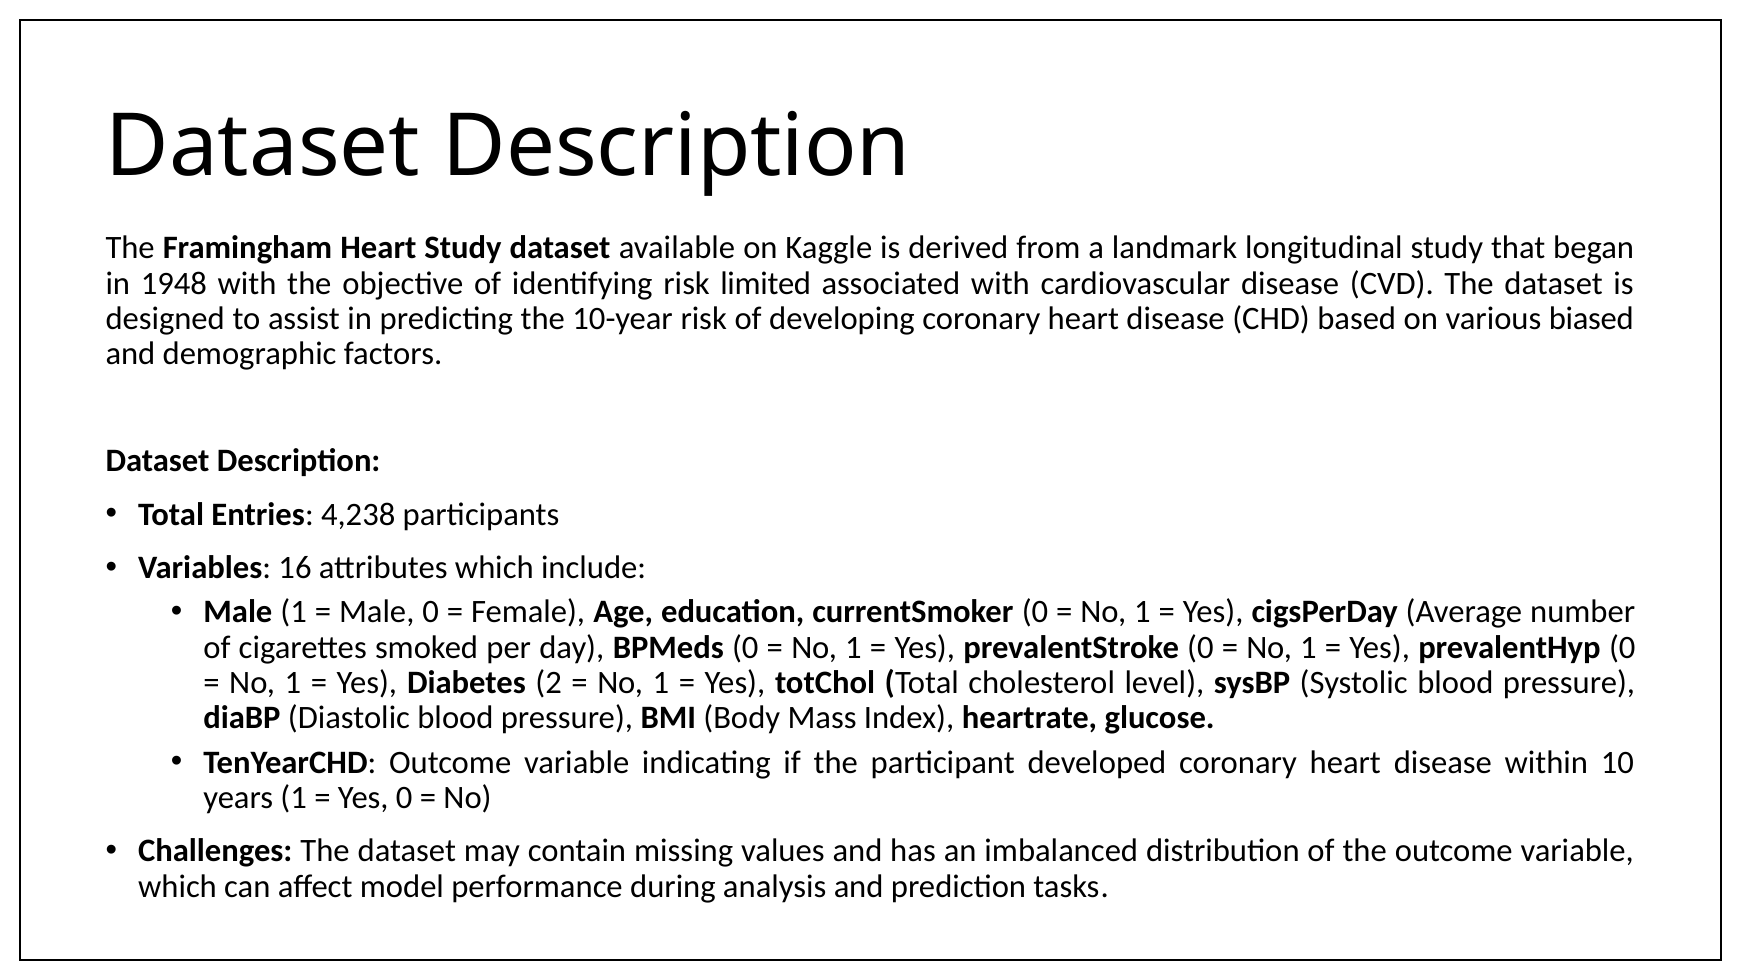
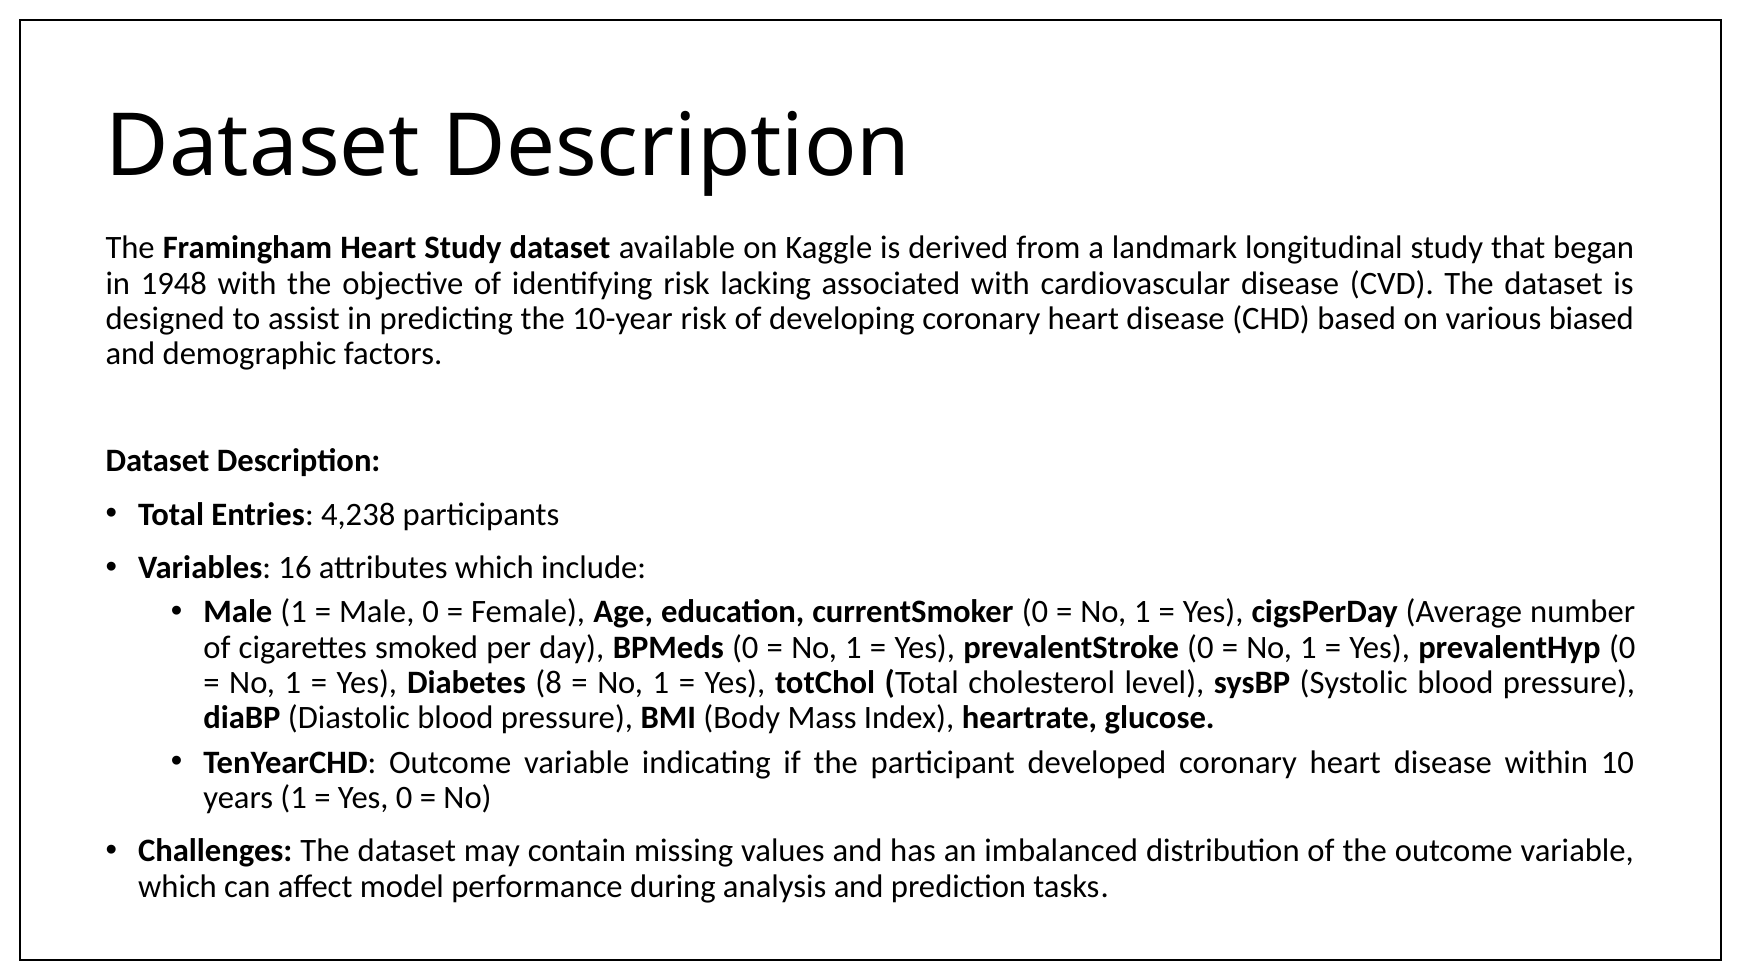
limited: limited -> lacking
2: 2 -> 8
